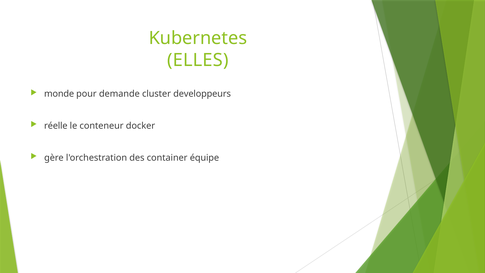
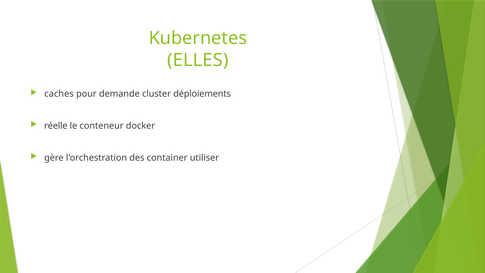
monde: monde -> caches
developpeurs: developpeurs -> déploiements
équipe: équipe -> utiliser
